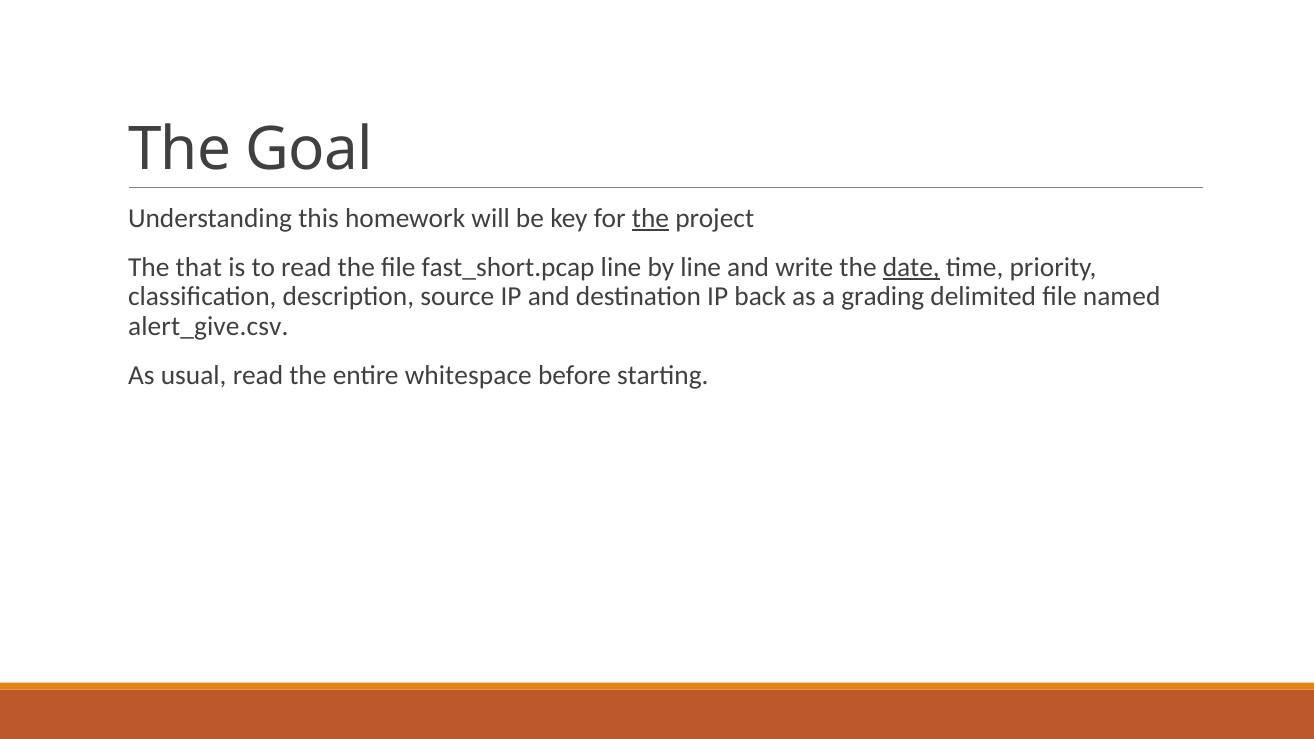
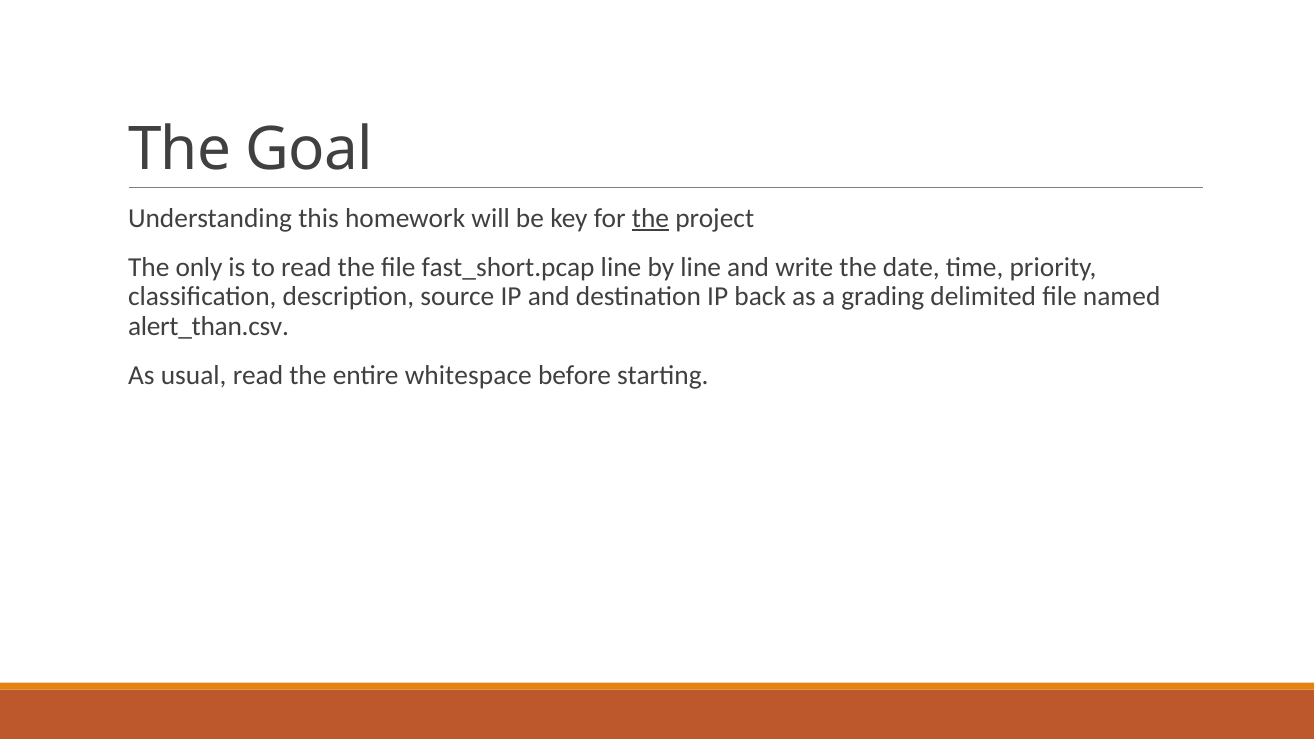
that: that -> only
date underline: present -> none
alert_give.csv: alert_give.csv -> alert_than.csv
